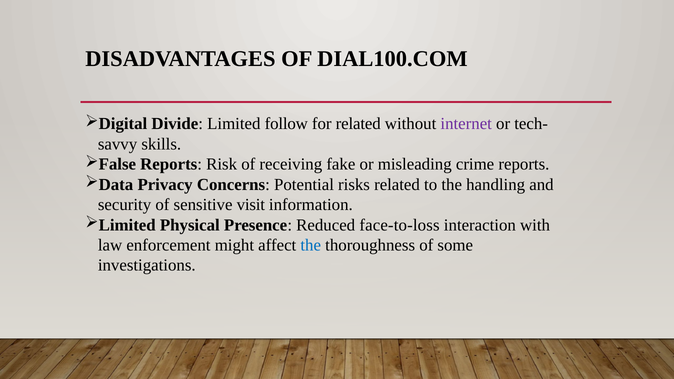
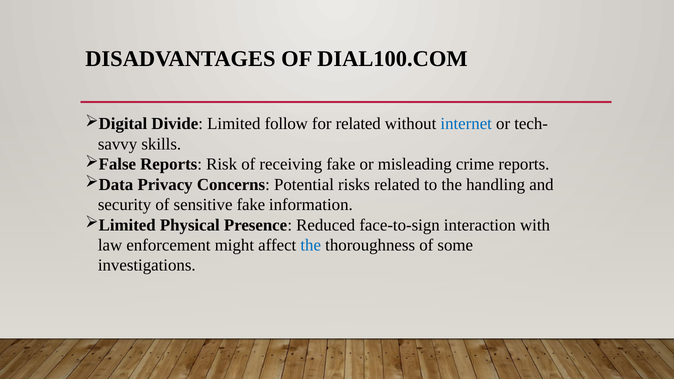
internet colour: purple -> blue
sensitive visit: visit -> fake
face-to-loss: face-to-loss -> face-to-sign
